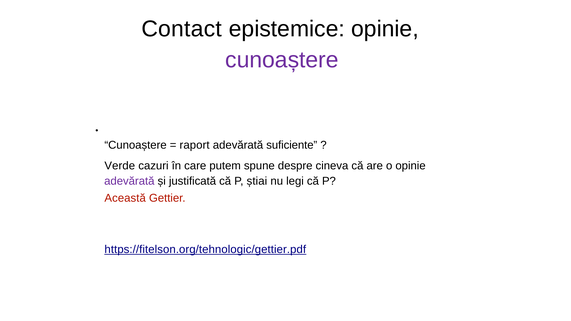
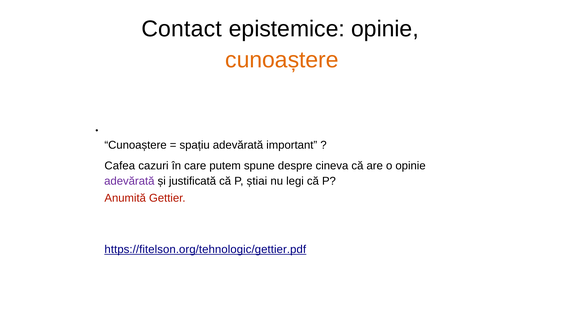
cunoaștere at (282, 60) colour: purple -> orange
raport: raport -> spațiu
suficiente: suficiente -> important
Verde: Verde -> Cafea
Această: Această -> Anumită
